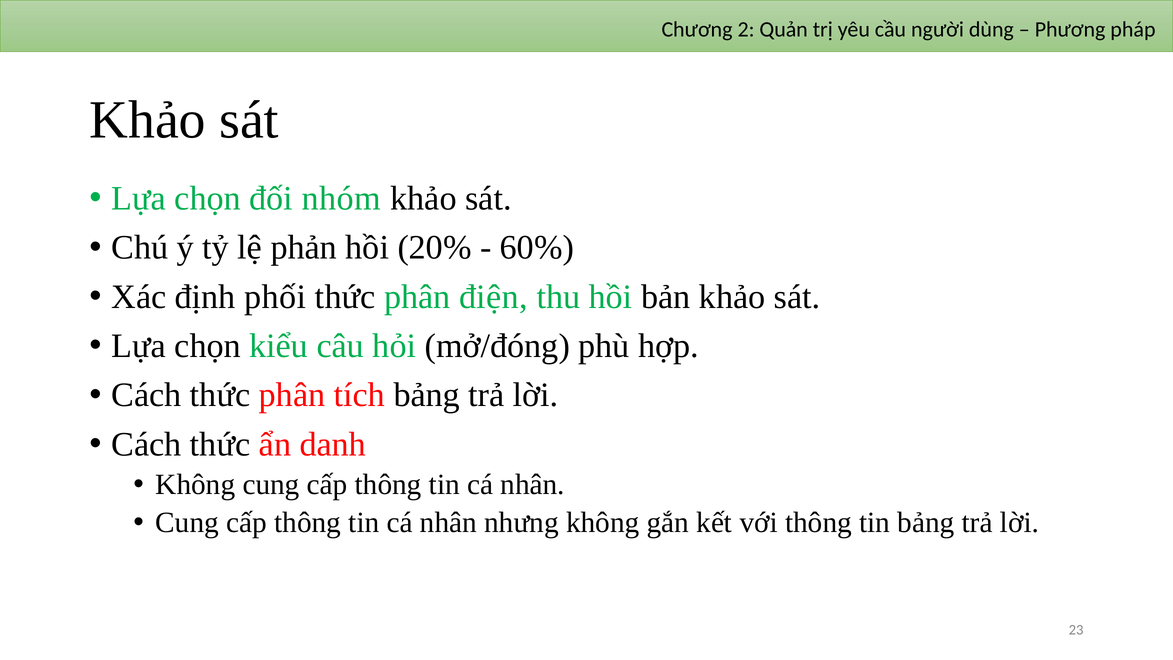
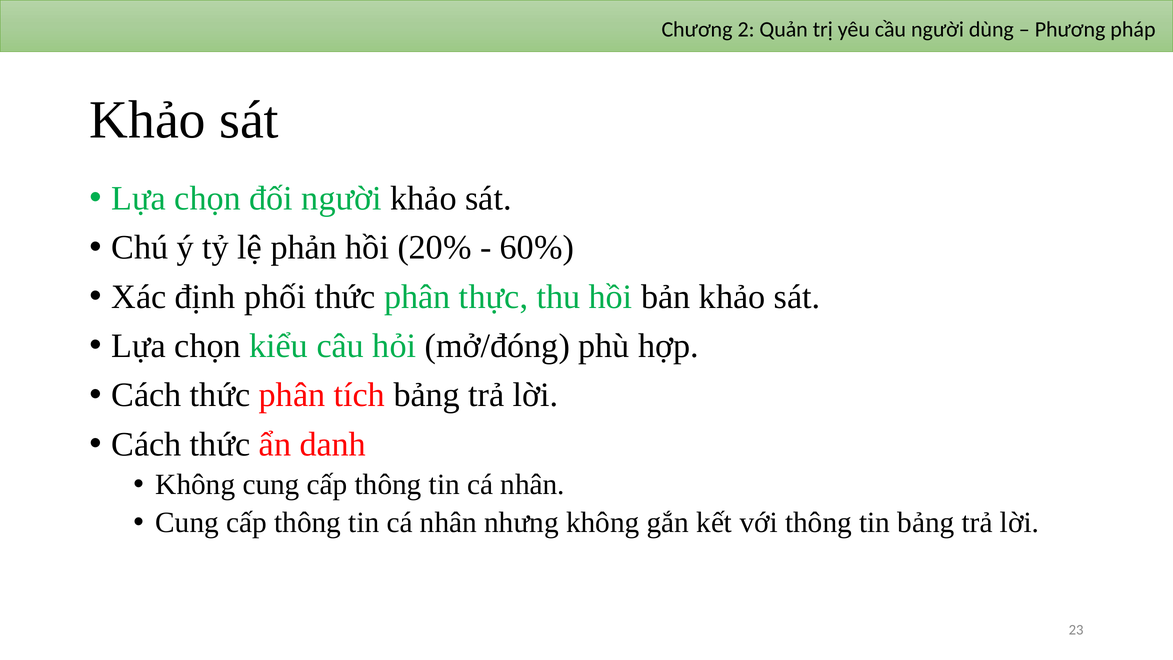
đối nhóm: nhóm -> người
điện: điện -> thực
